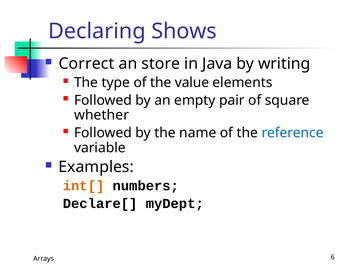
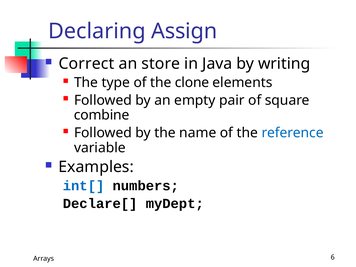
Shows: Shows -> Assign
value: value -> clone
whether: whether -> combine
int[ colour: orange -> blue
